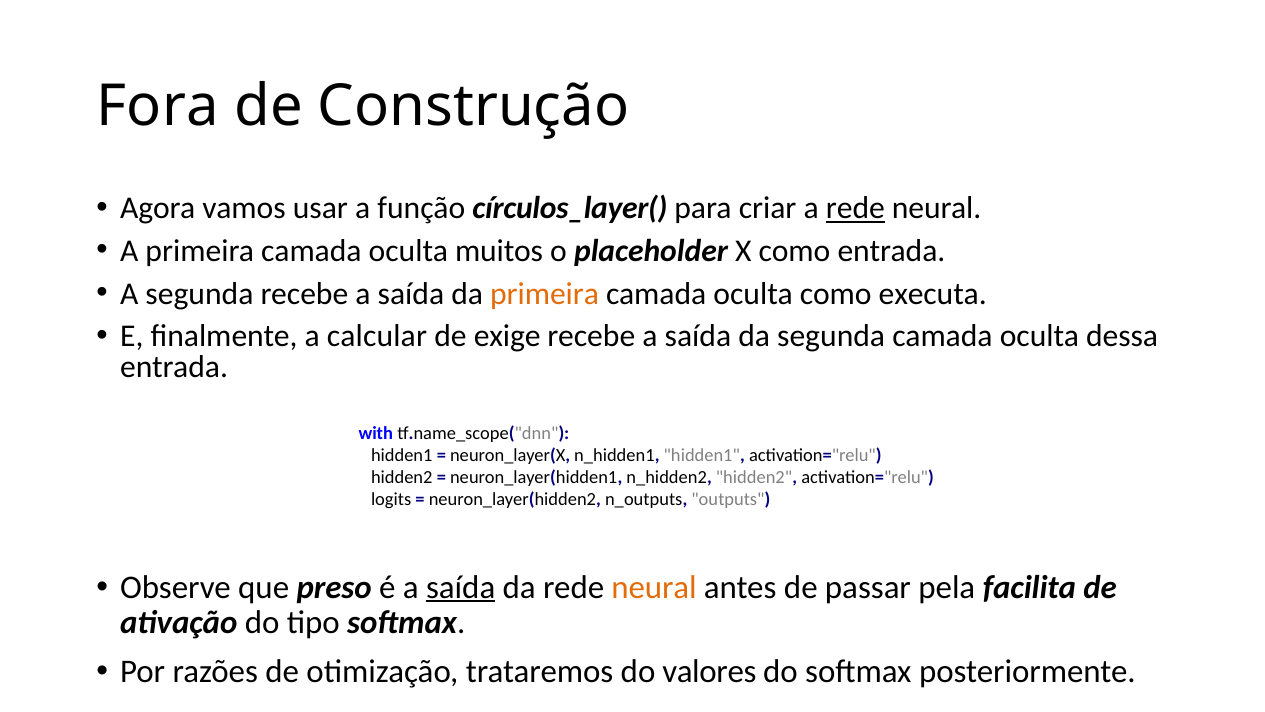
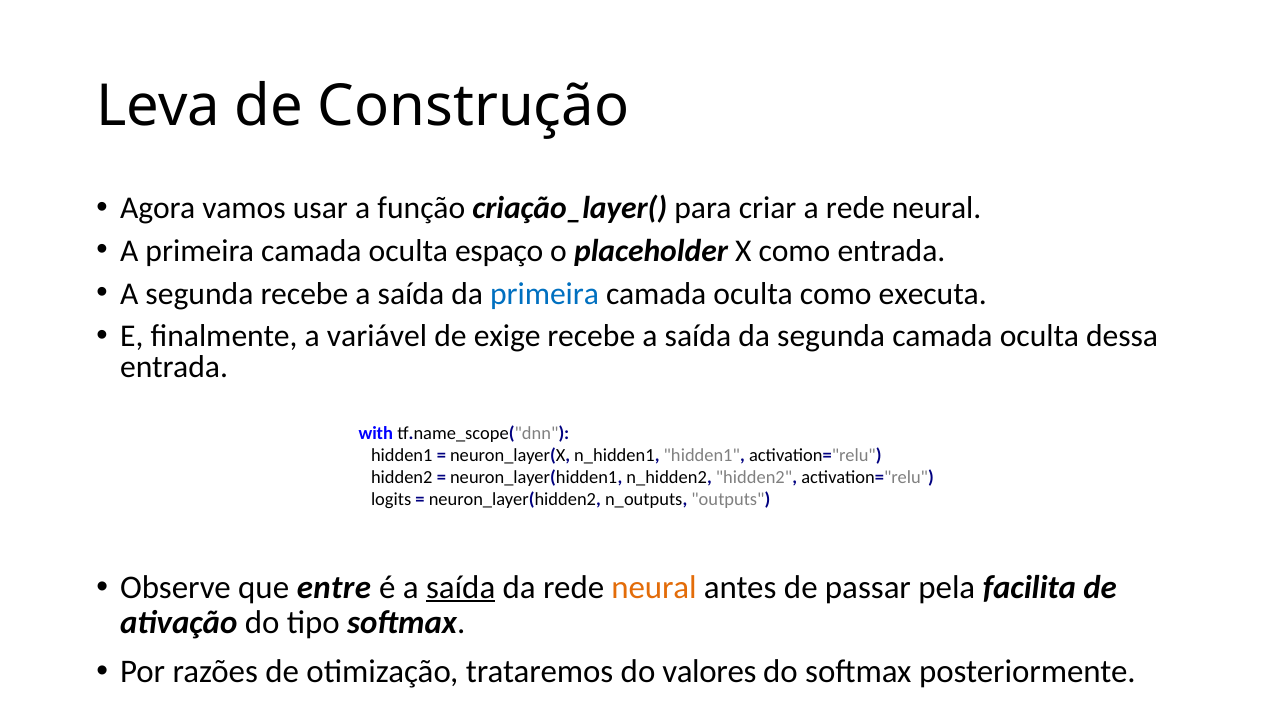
Fora: Fora -> Leva
círculos_layer(: círculos_layer( -> criação_layer(
rede at (855, 208) underline: present -> none
muitos: muitos -> espaço
primeira at (545, 293) colour: orange -> blue
calcular: calcular -> variável
preso: preso -> entre
